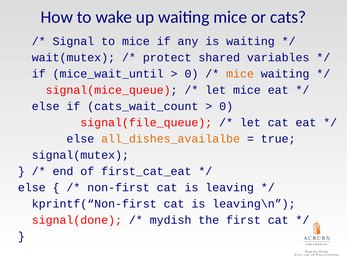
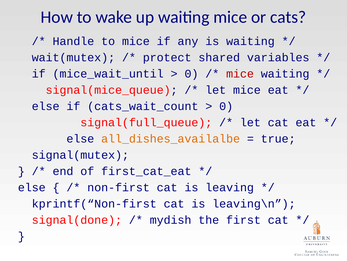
Signal: Signal -> Handle
mice at (240, 74) colour: orange -> red
signal(file_queue: signal(file_queue -> signal(full_queue
